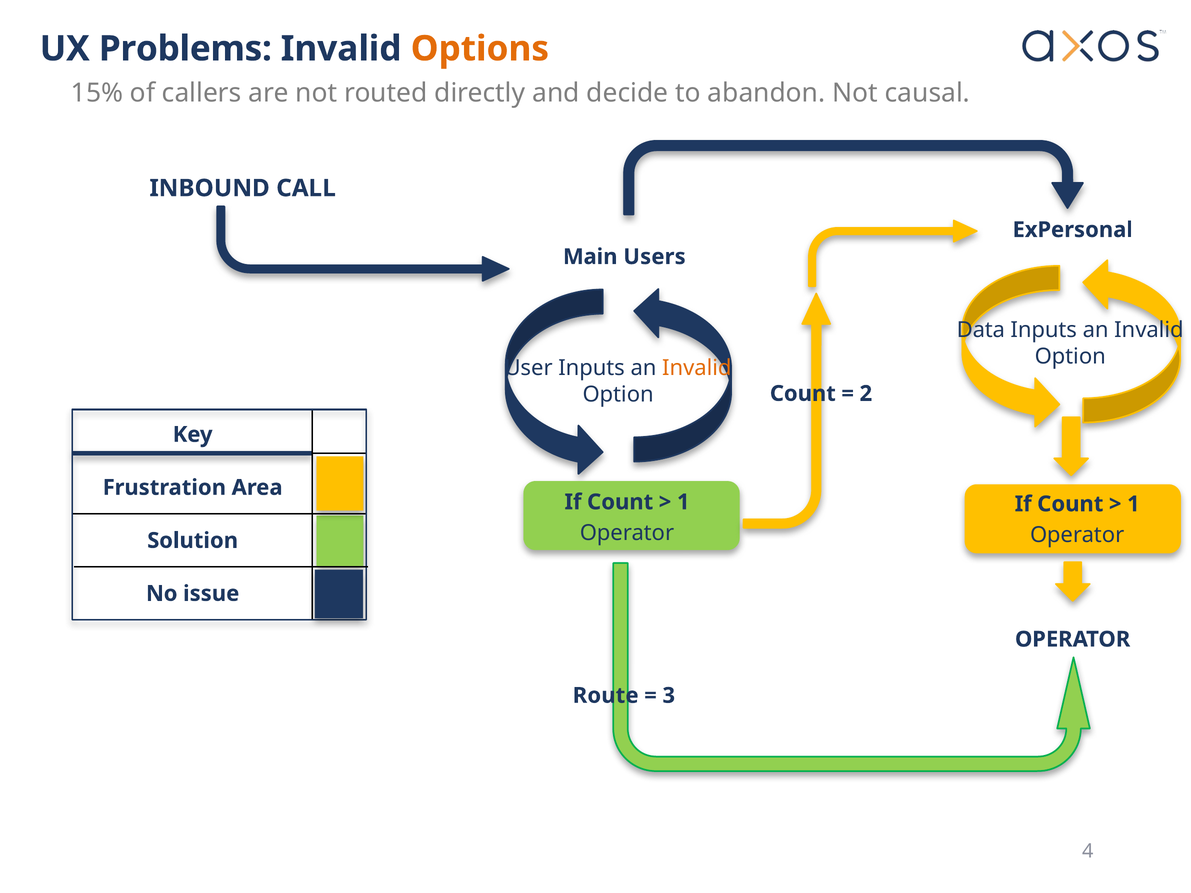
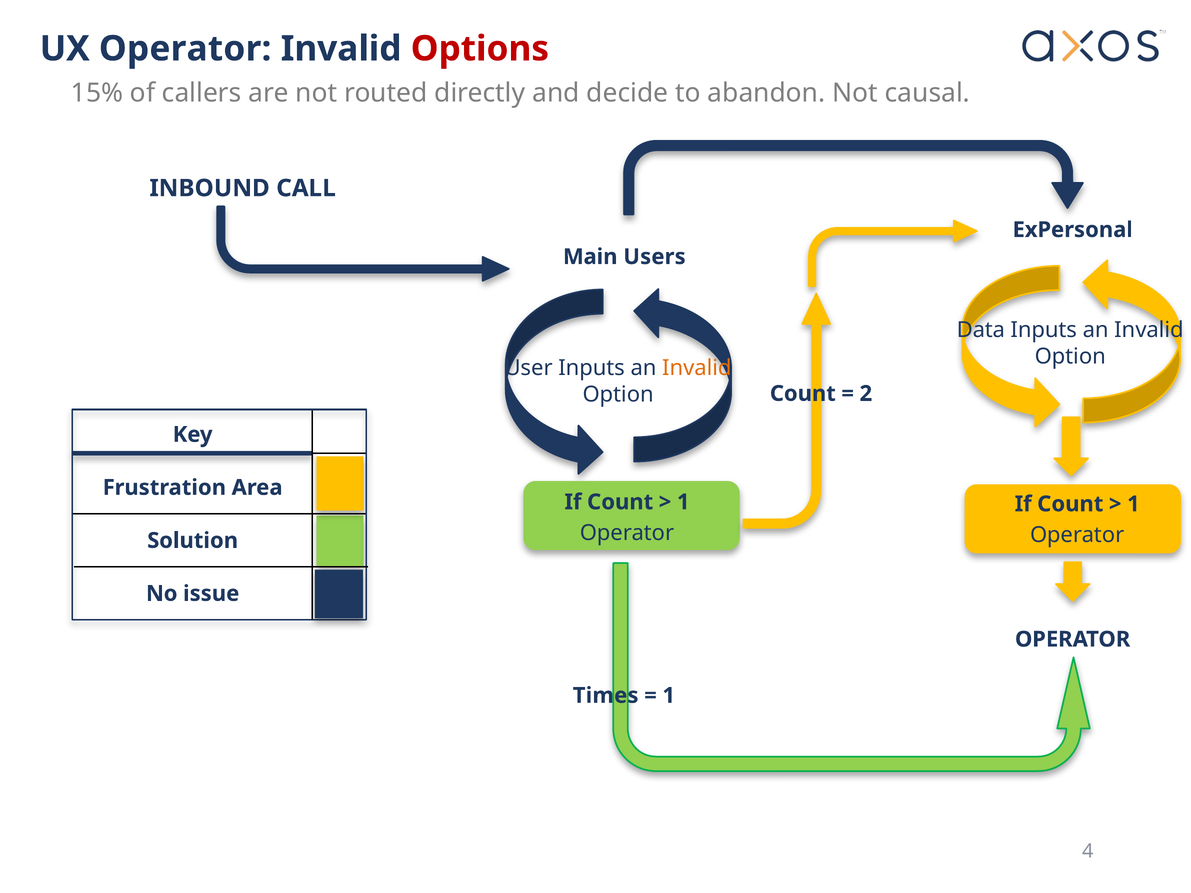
UX Problems: Problems -> Operator
Options colour: orange -> red
Route: Route -> Times
3 at (669, 696): 3 -> 1
